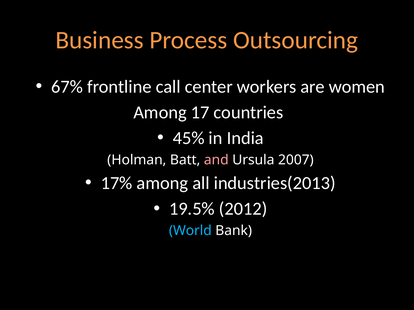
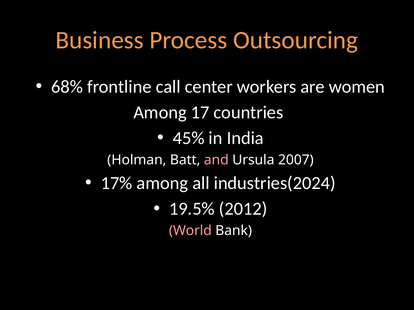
67%: 67% -> 68%
industries(2013: industries(2013 -> industries(2024
World colour: light blue -> pink
